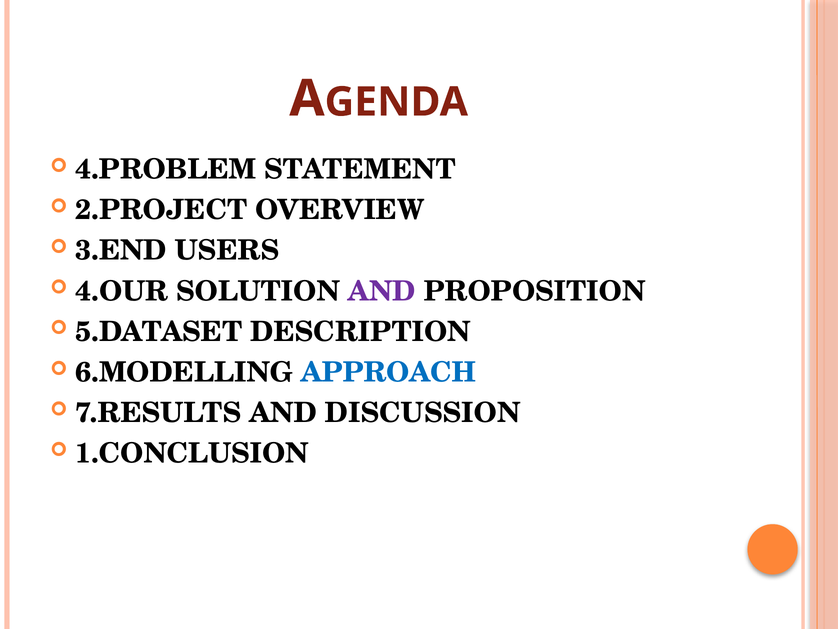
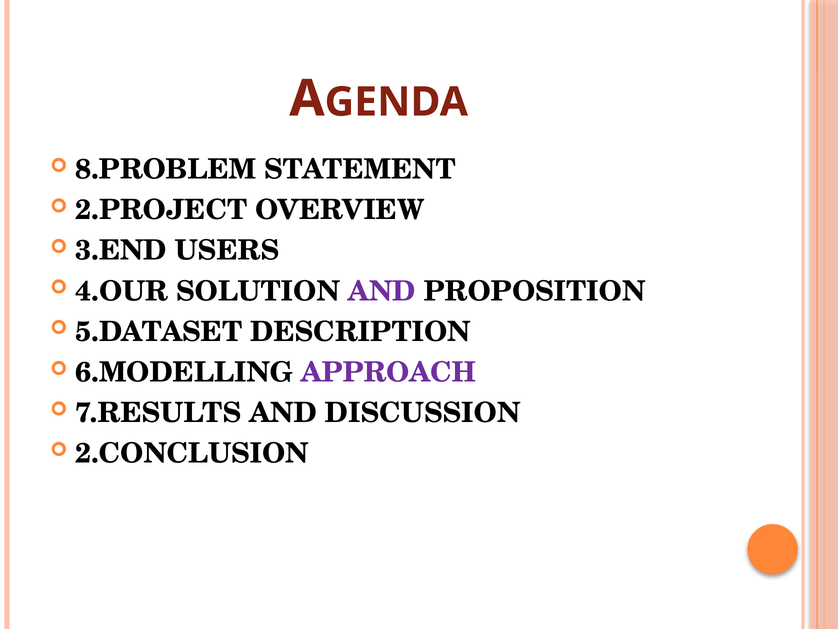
4.PROBLEM: 4.PROBLEM -> 8.PROBLEM
APPROACH colour: blue -> purple
1.CONCLUSION: 1.CONCLUSION -> 2.CONCLUSION
